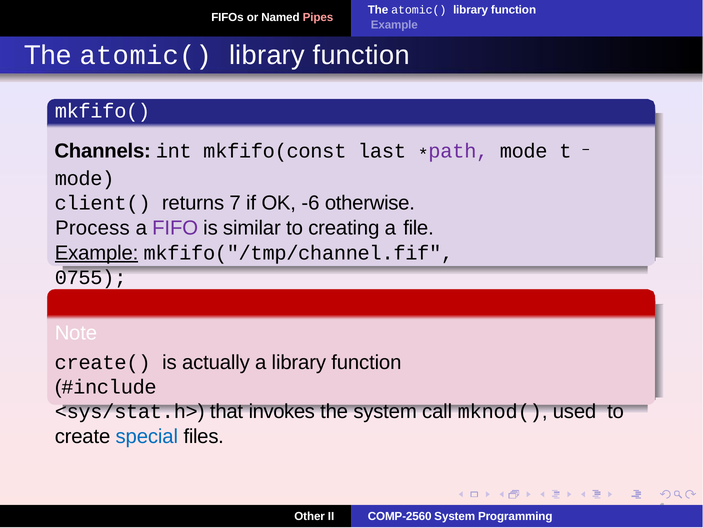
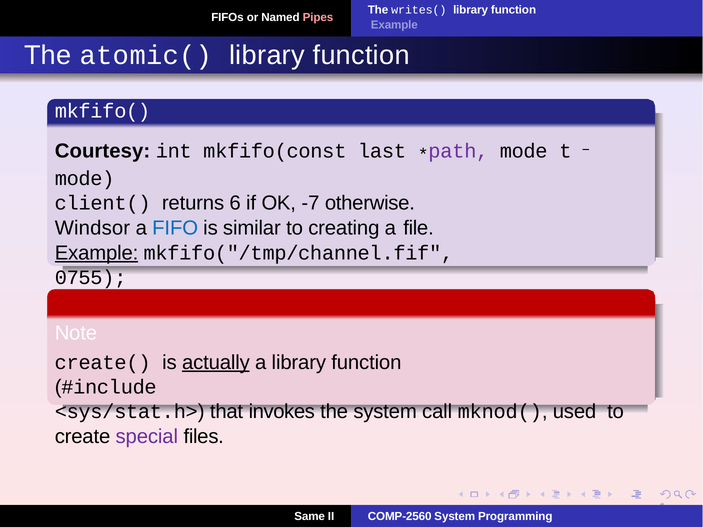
atomic( at (419, 10): atomic( -> writes(
Channels: Channels -> Courtesy
7: 7 -> 6
-6: -6 -> -7
Process: Process -> Windsor
FIFO colour: purple -> blue
actually underline: none -> present
special colour: blue -> purple
Other: Other -> Same
